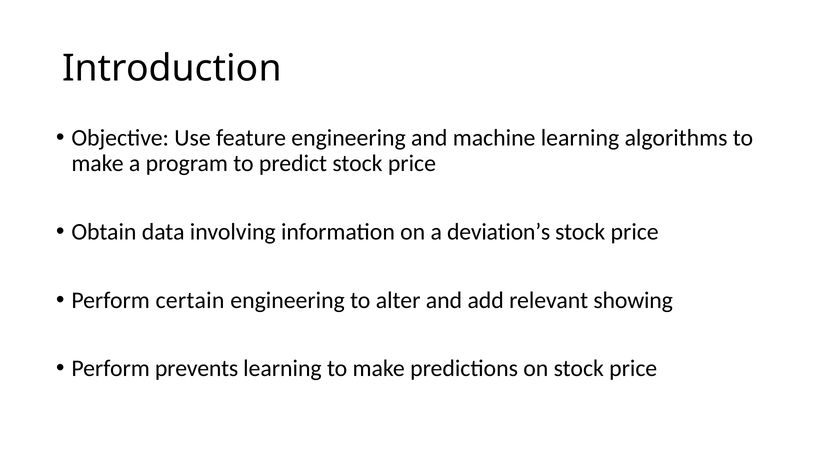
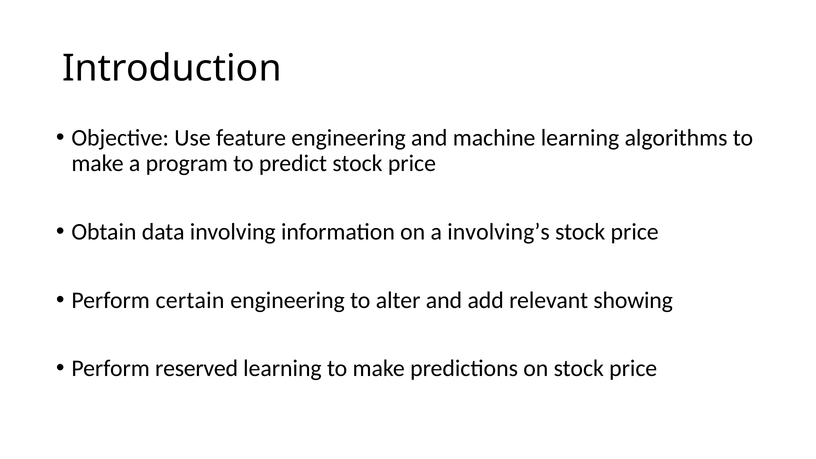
deviation’s: deviation’s -> involving’s
prevents: prevents -> reserved
